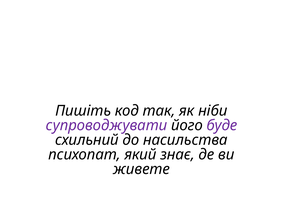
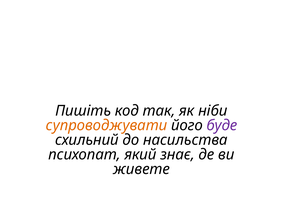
супроводжувати colour: purple -> orange
